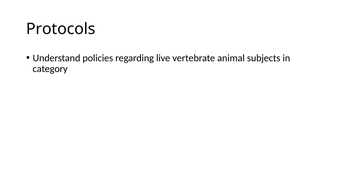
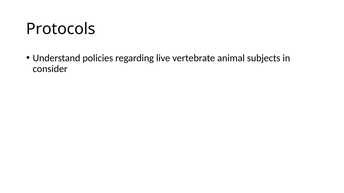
category: category -> consider
